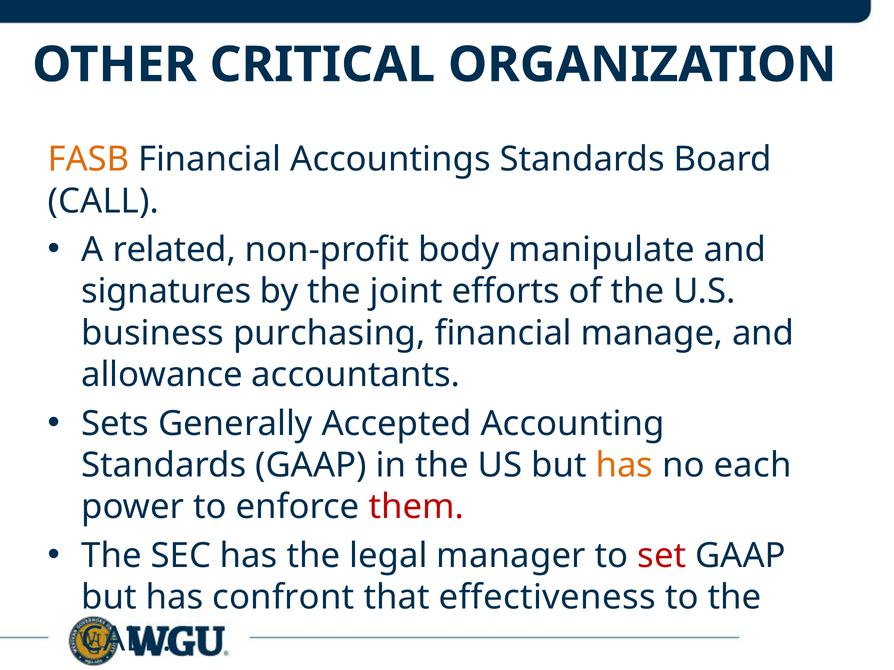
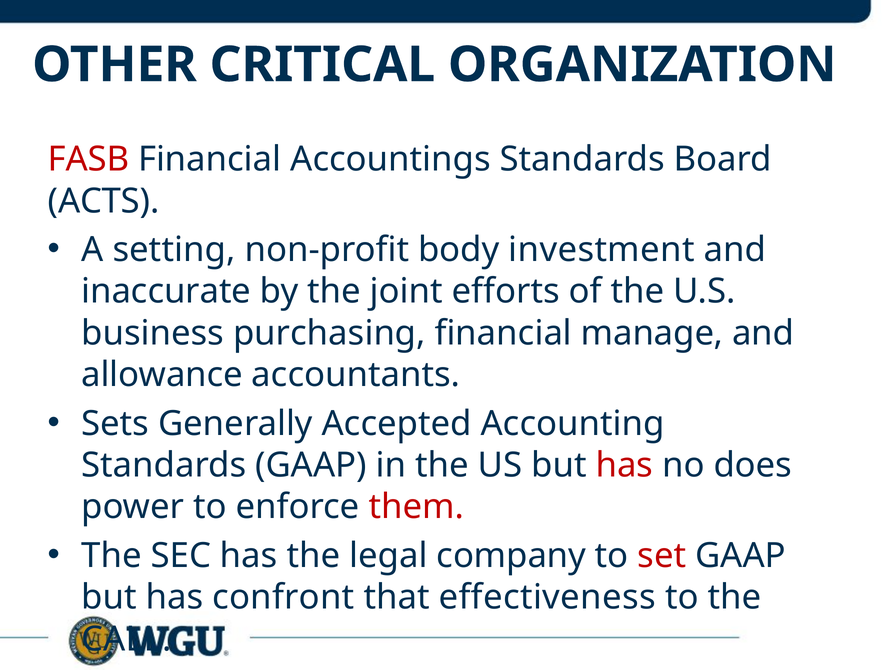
FASB colour: orange -> red
CALL at (103, 201): CALL -> ACTS
related: related -> setting
manipulate: manipulate -> investment
signatures: signatures -> inaccurate
has at (624, 466) colour: orange -> red
each: each -> does
manager: manager -> company
